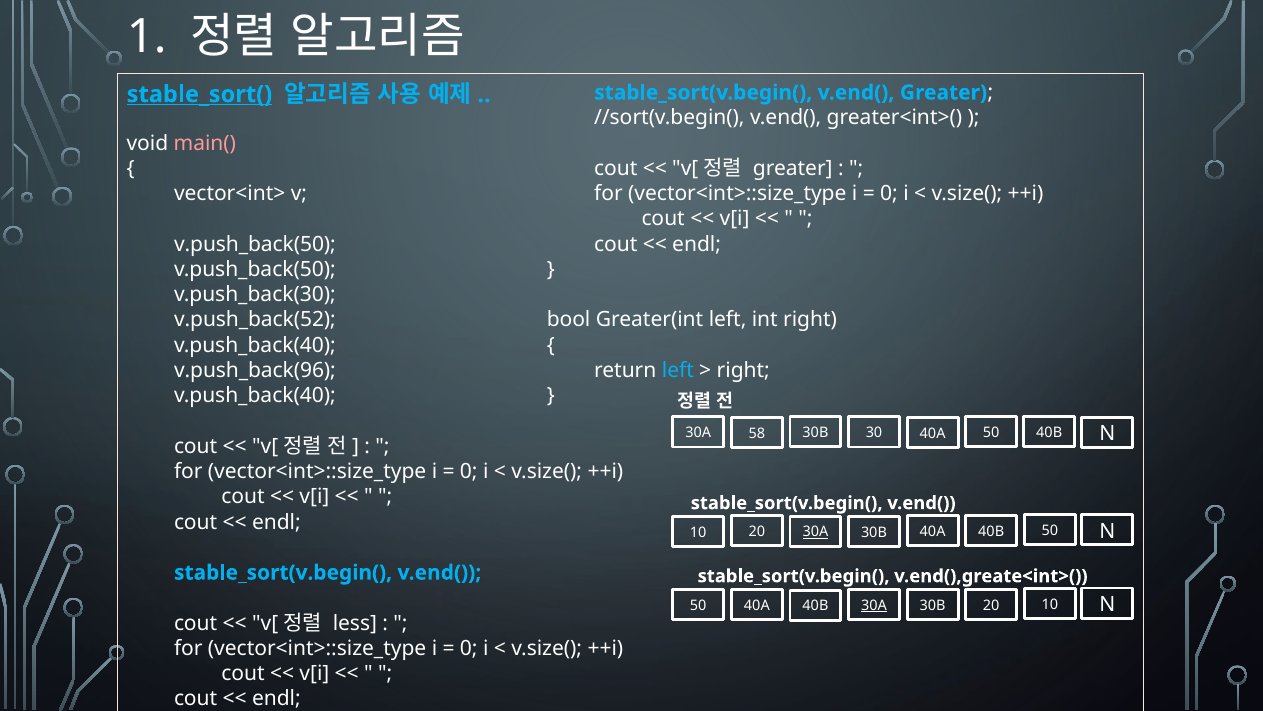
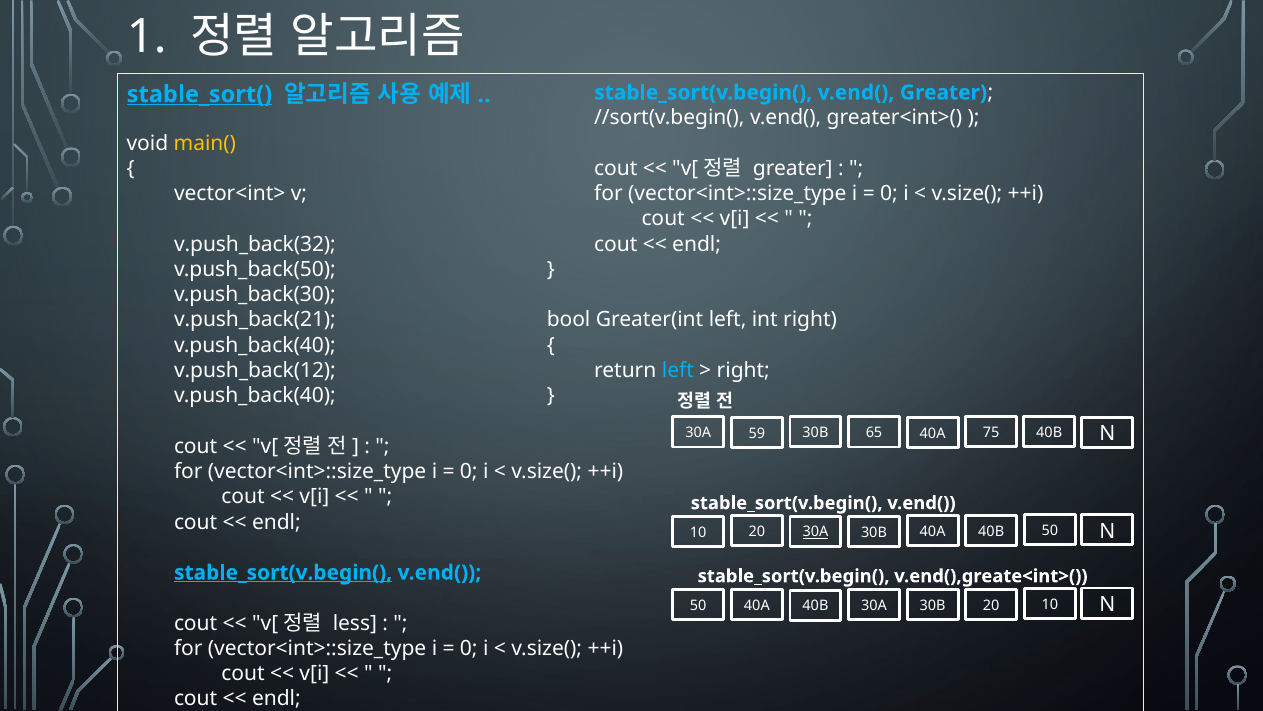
main( colour: pink -> yellow
v.push_back(50 at (255, 244): v.push_back(50 -> v.push_back(32
v.push_back(52: v.push_back(52 -> v.push_back(21
v.push_back(96: v.push_back(96 -> v.push_back(12
58: 58 -> 59
30: 30 -> 65
40A 50: 50 -> 75
stable_sort(v.begin( at (283, 572) underline: none -> present
30A at (874, 605) underline: present -> none
